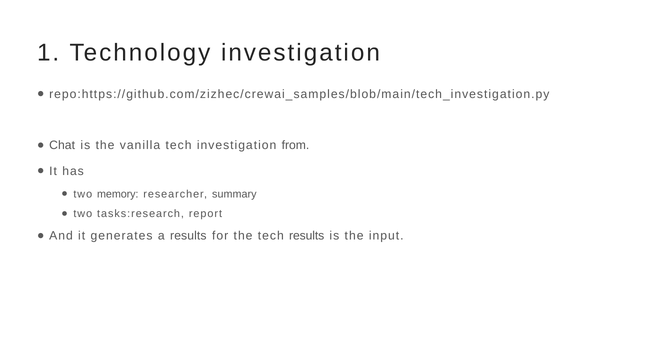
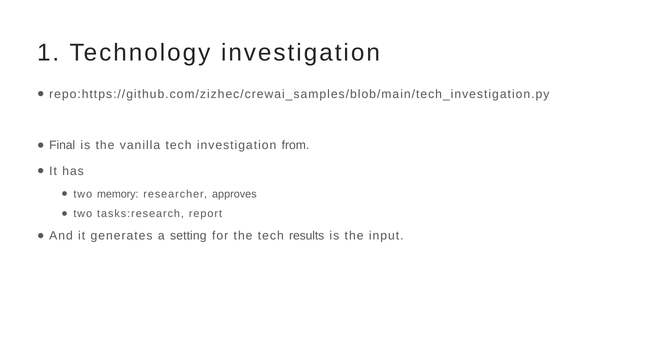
Chat: Chat -> Final
summary: summary -> approves
a results: results -> setting
